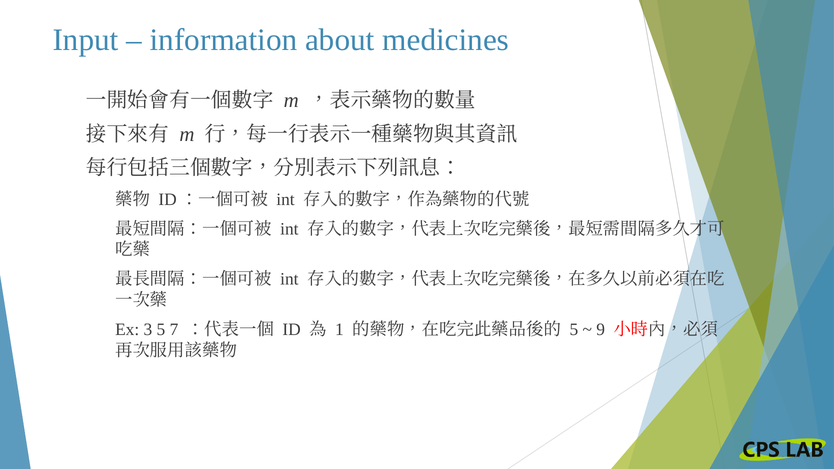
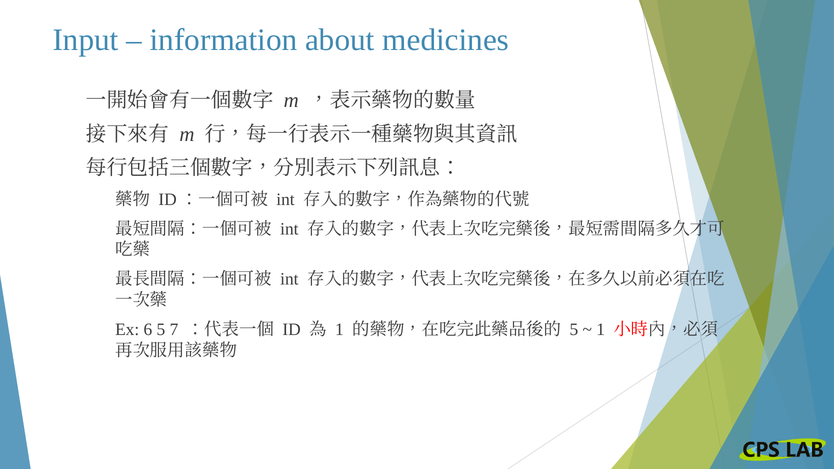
3: 3 -> 6
9 at (601, 330): 9 -> 1
